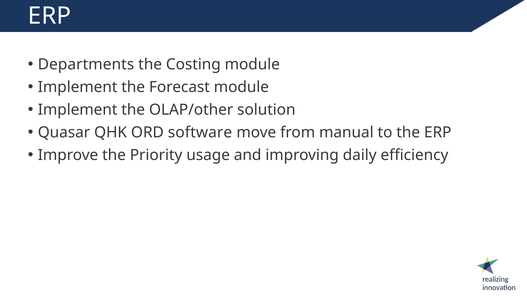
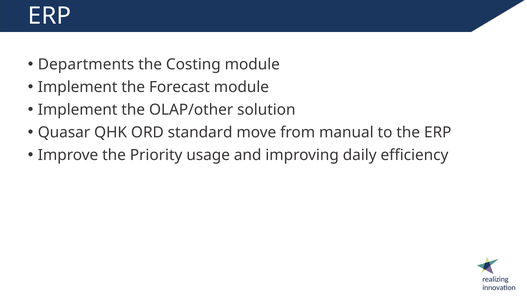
software: software -> standard
